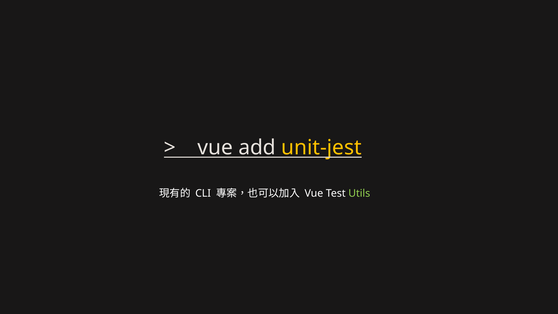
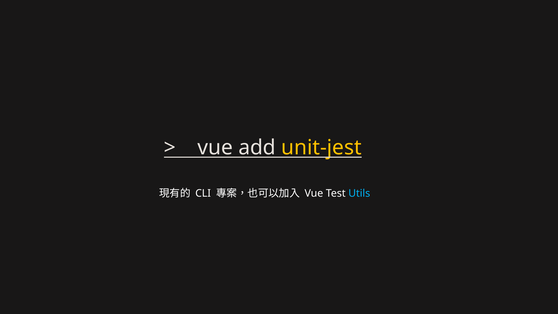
Utils colour: light green -> light blue
